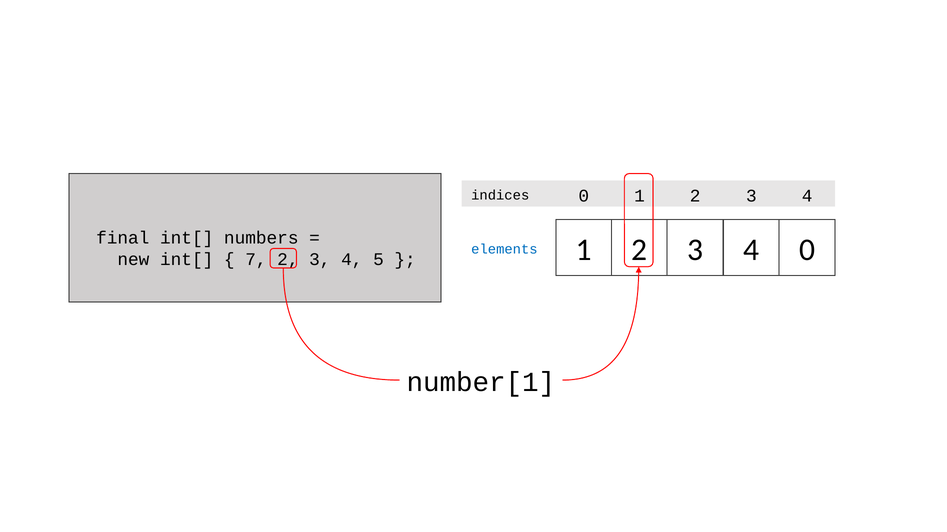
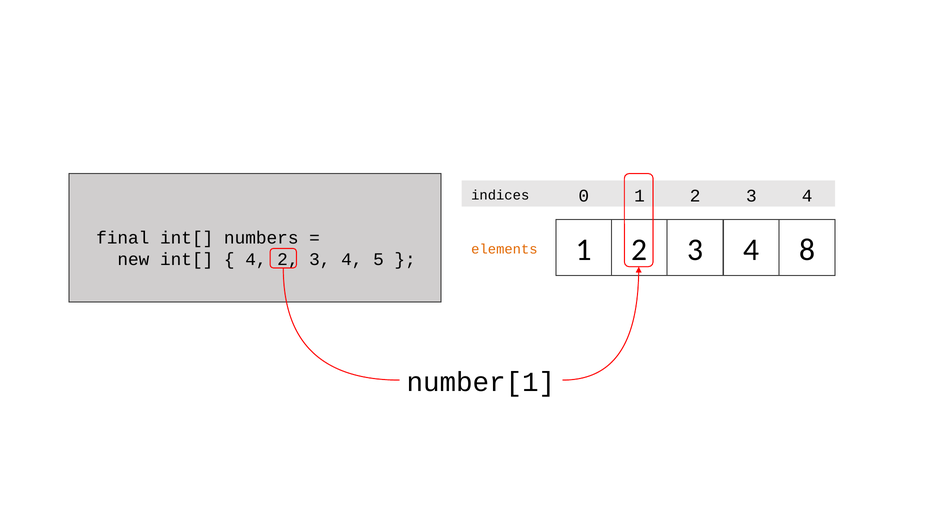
2 3 4 0: 0 -> 8
elements colour: blue -> orange
7 at (256, 260): 7 -> 4
